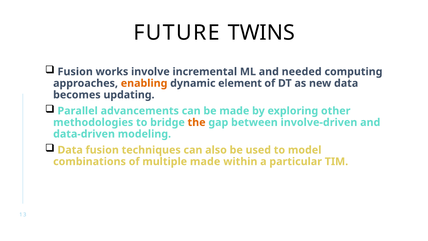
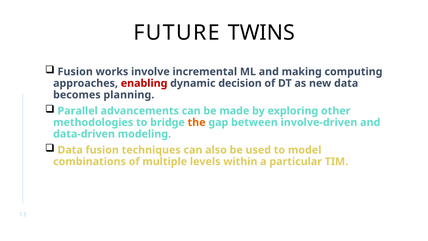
needed: needed -> making
enabling colour: orange -> red
element: element -> decision
updating: updating -> planning
multiple made: made -> levels
